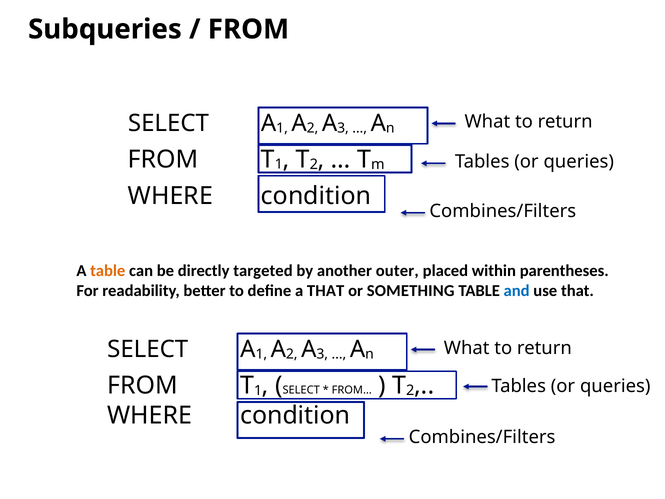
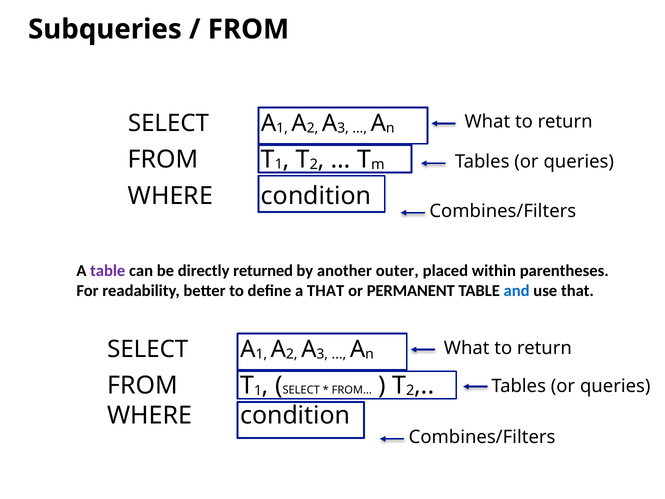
table at (108, 270) colour: orange -> purple
targeted: targeted -> returned
SOMETHING: SOMETHING -> PERMANENT
